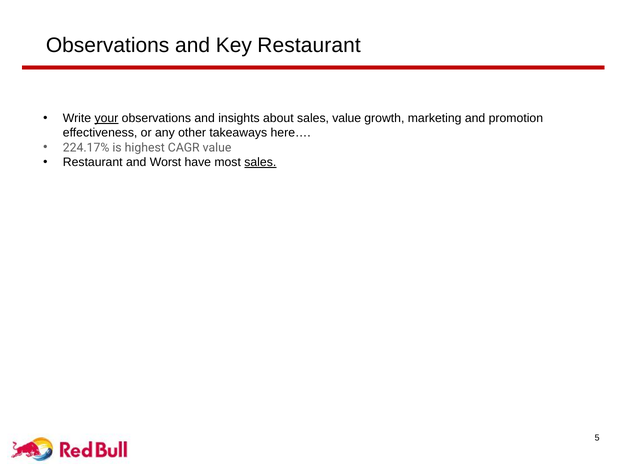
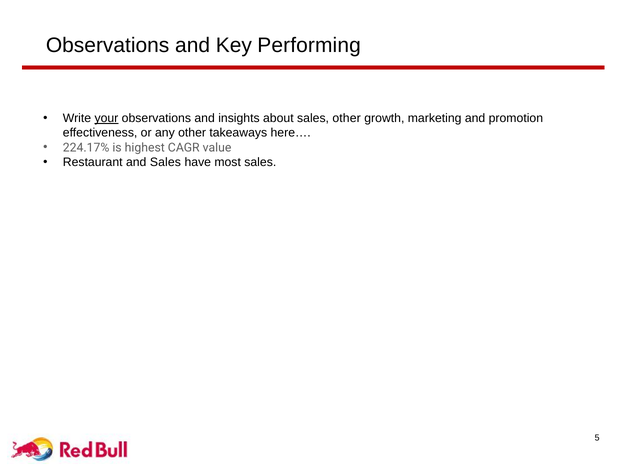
Key Restaurant: Restaurant -> Performing
sales value: value -> other
and Worst: Worst -> Sales
sales at (260, 162) underline: present -> none
